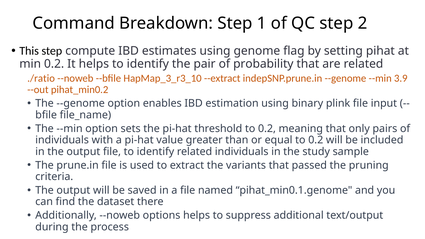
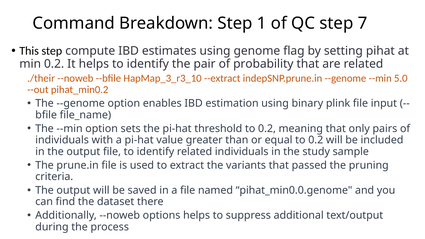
2: 2 -> 7
./ratio: ./ratio -> ./their
3.9: 3.9 -> 5.0
pihat_min0.1.genome: pihat_min0.1.genome -> pihat_min0.0.genome
